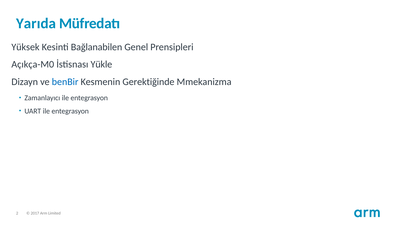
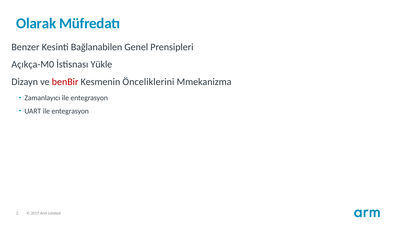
Yarıda: Yarıda -> Olarak
Yüksek: Yüksek -> Benzer
benBir colour: blue -> red
Gerektiğinde: Gerektiğinde -> Önceliklerini
